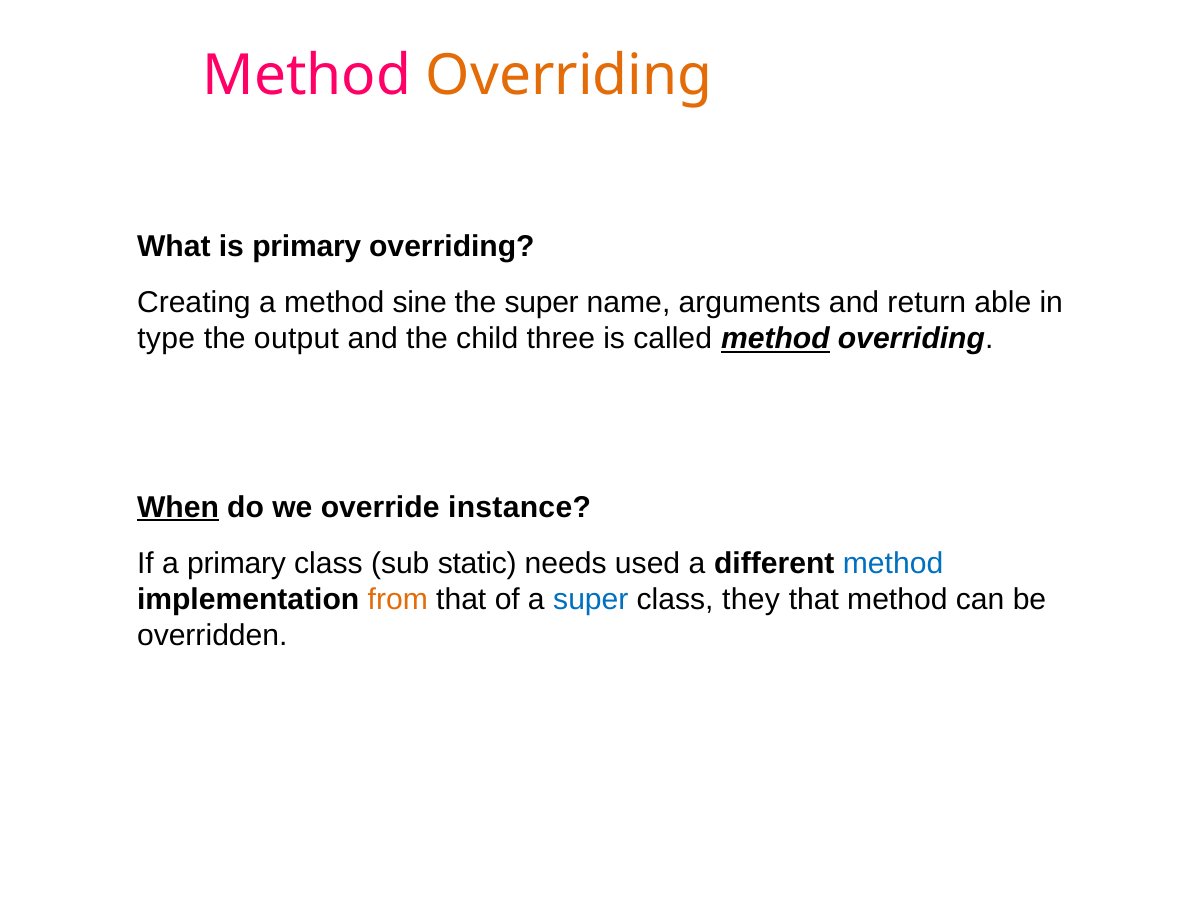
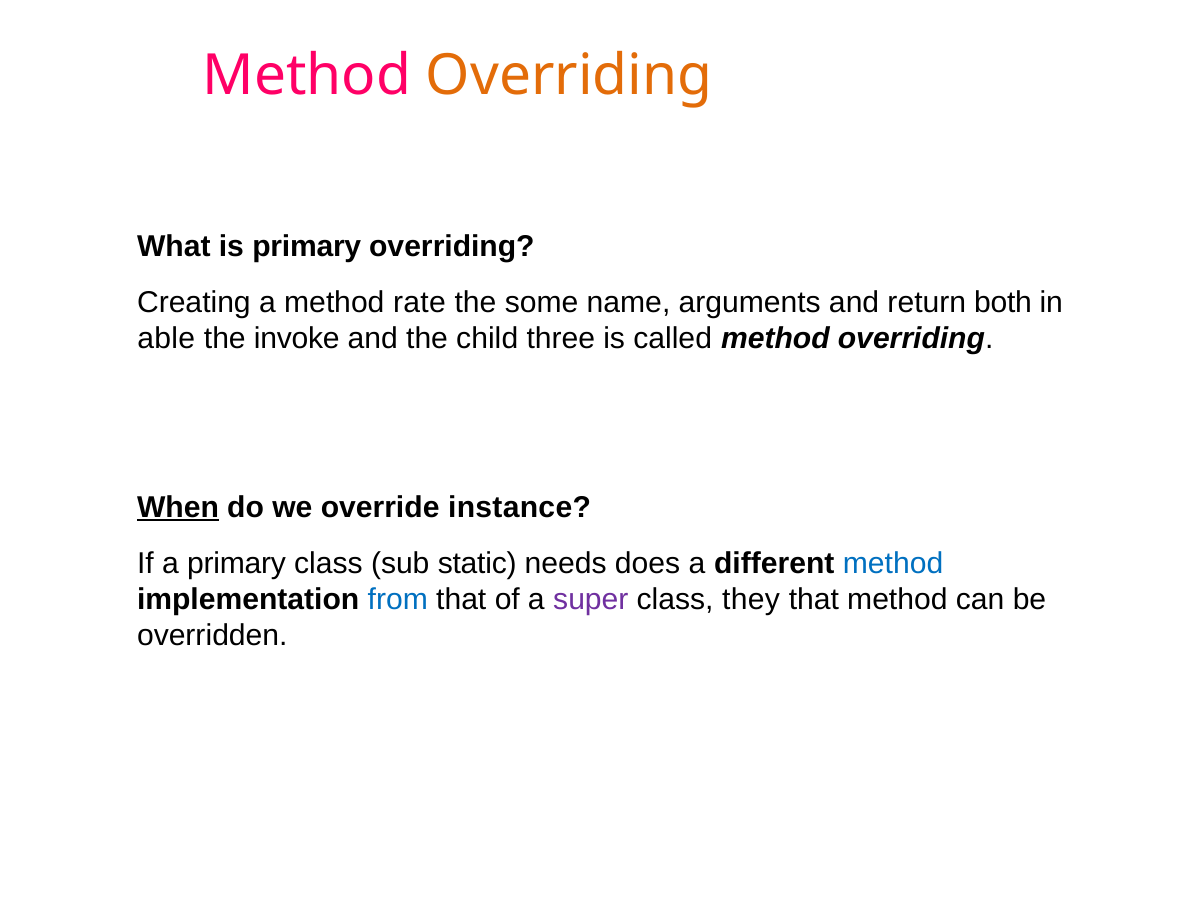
sine: sine -> rate
the super: super -> some
able: able -> both
type: type -> able
output: output -> invoke
method at (775, 339) underline: present -> none
used: used -> does
from colour: orange -> blue
super at (591, 600) colour: blue -> purple
